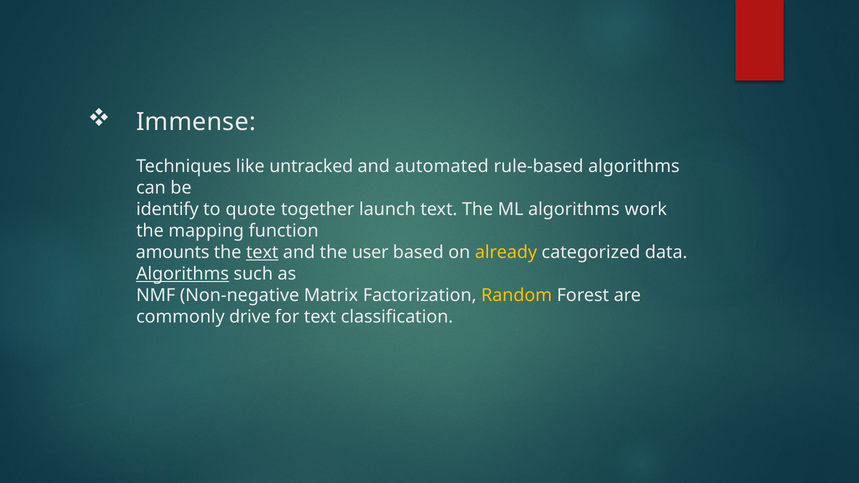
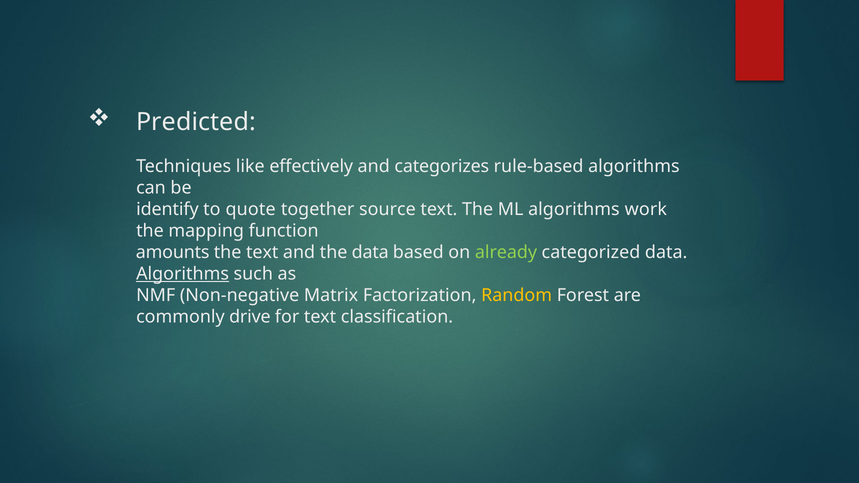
Immense: Immense -> Predicted
untracked: untracked -> effectively
automated: automated -> categorizes
launch: launch -> source
text at (262, 253) underline: present -> none
the user: user -> data
already colour: yellow -> light green
